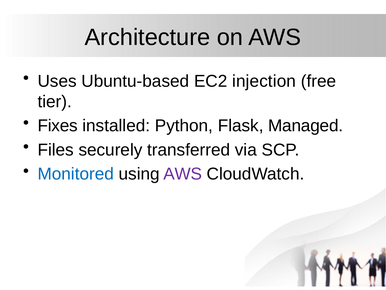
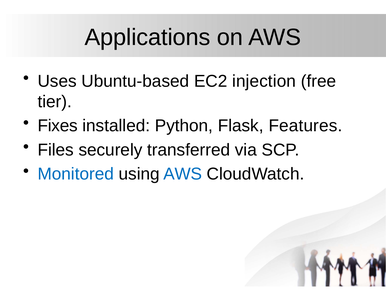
Architecture: Architecture -> Applications
Managed: Managed -> Features
AWS at (183, 174) colour: purple -> blue
